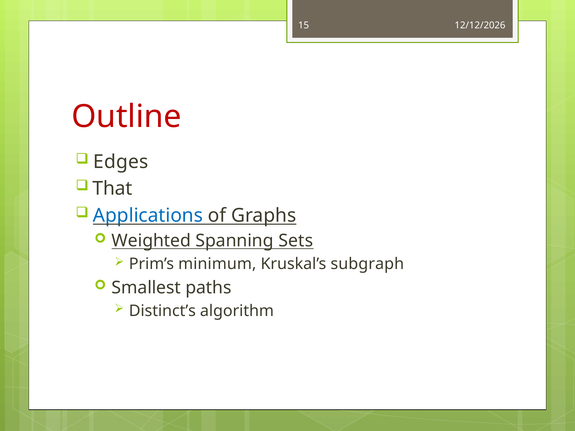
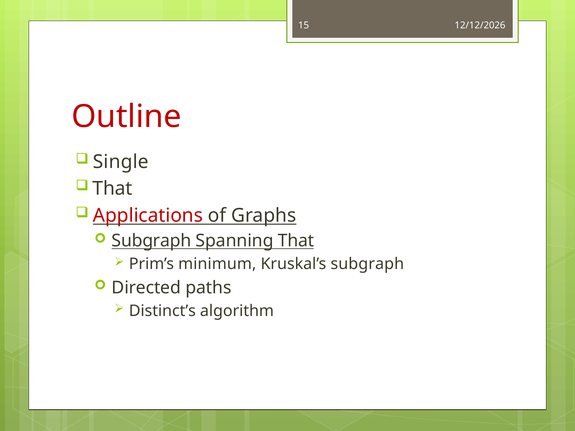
Edges: Edges -> Single
Applications colour: blue -> red
Weighted at (151, 241): Weighted -> Subgraph
Spanning Sets: Sets -> That
Smallest: Smallest -> Directed
